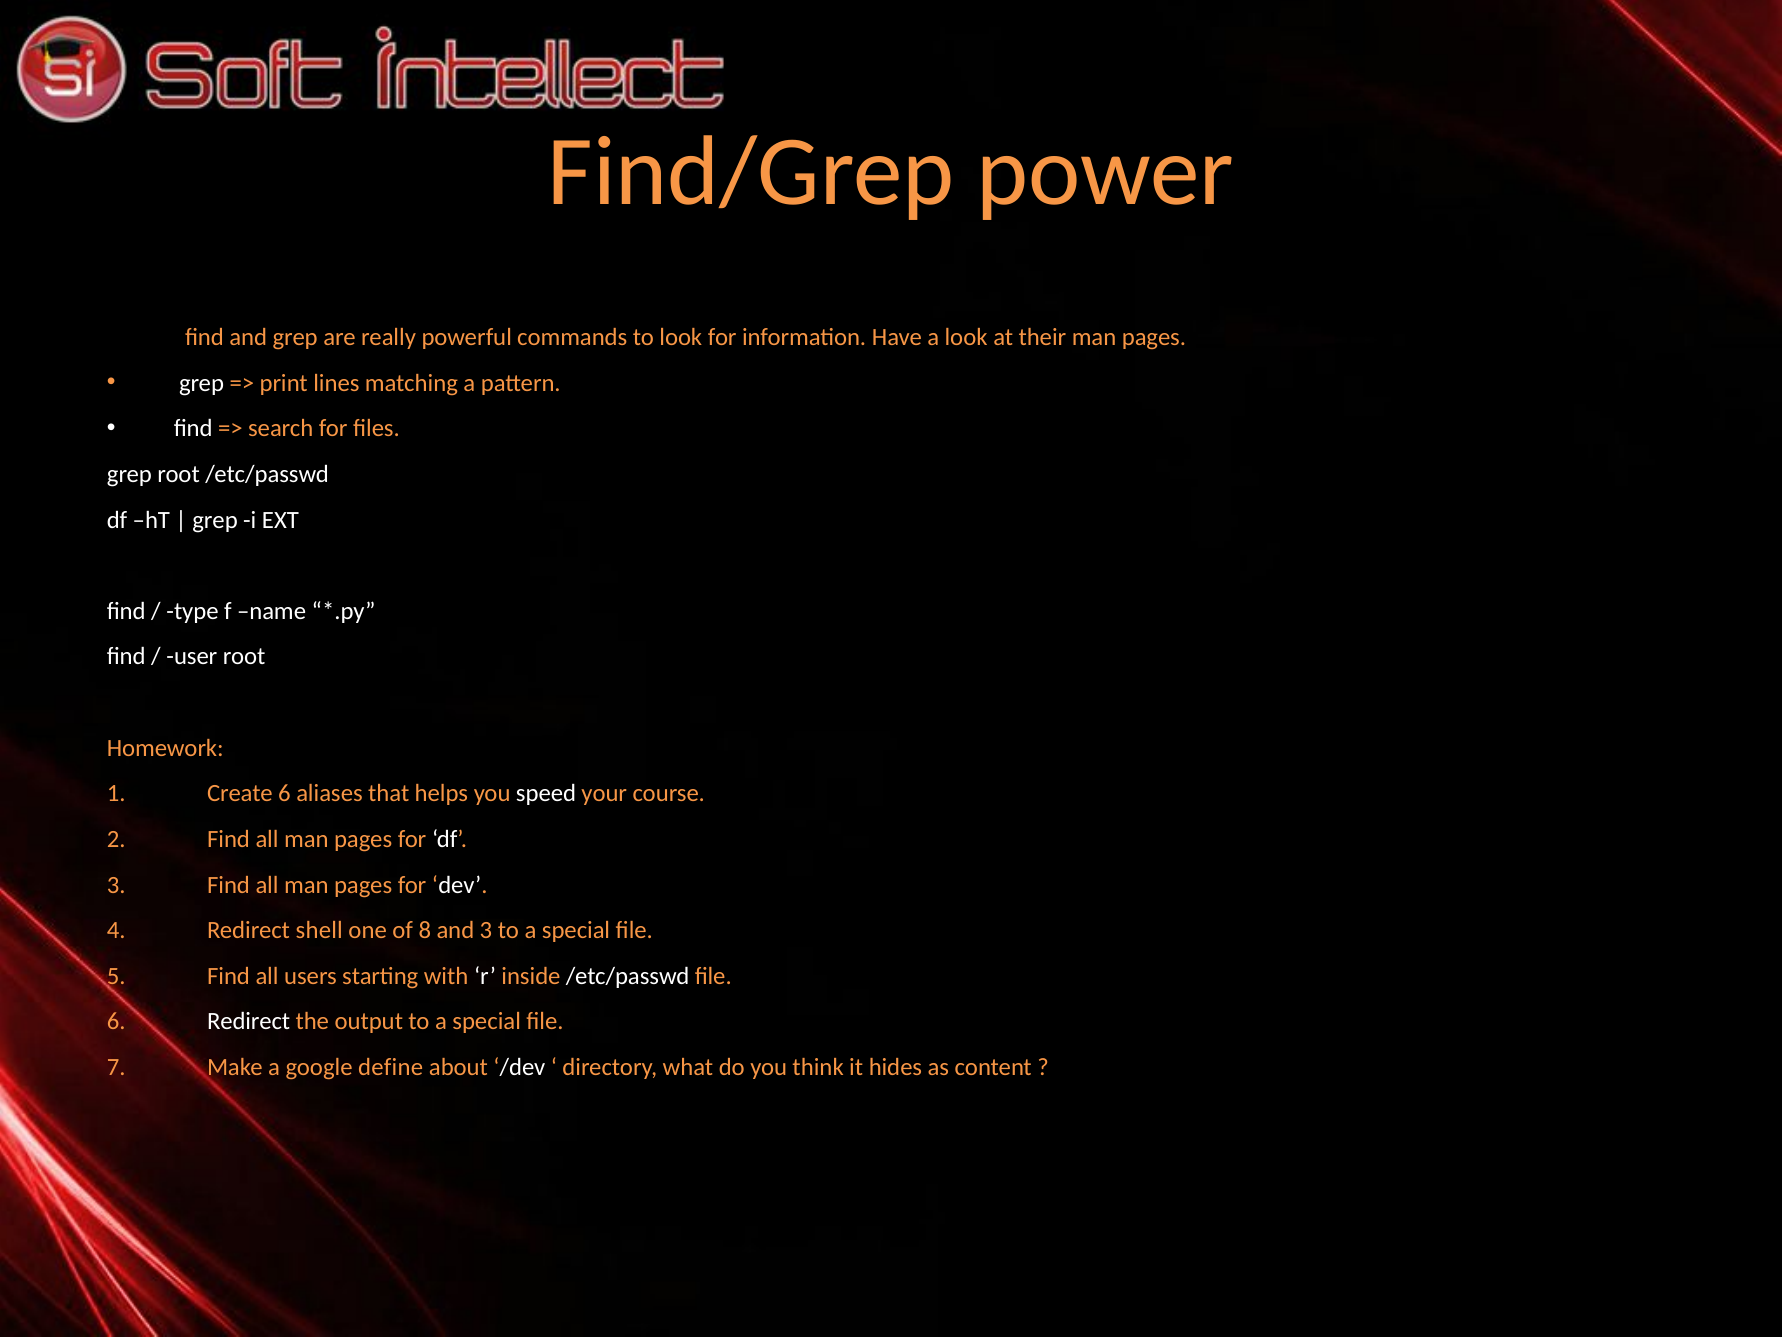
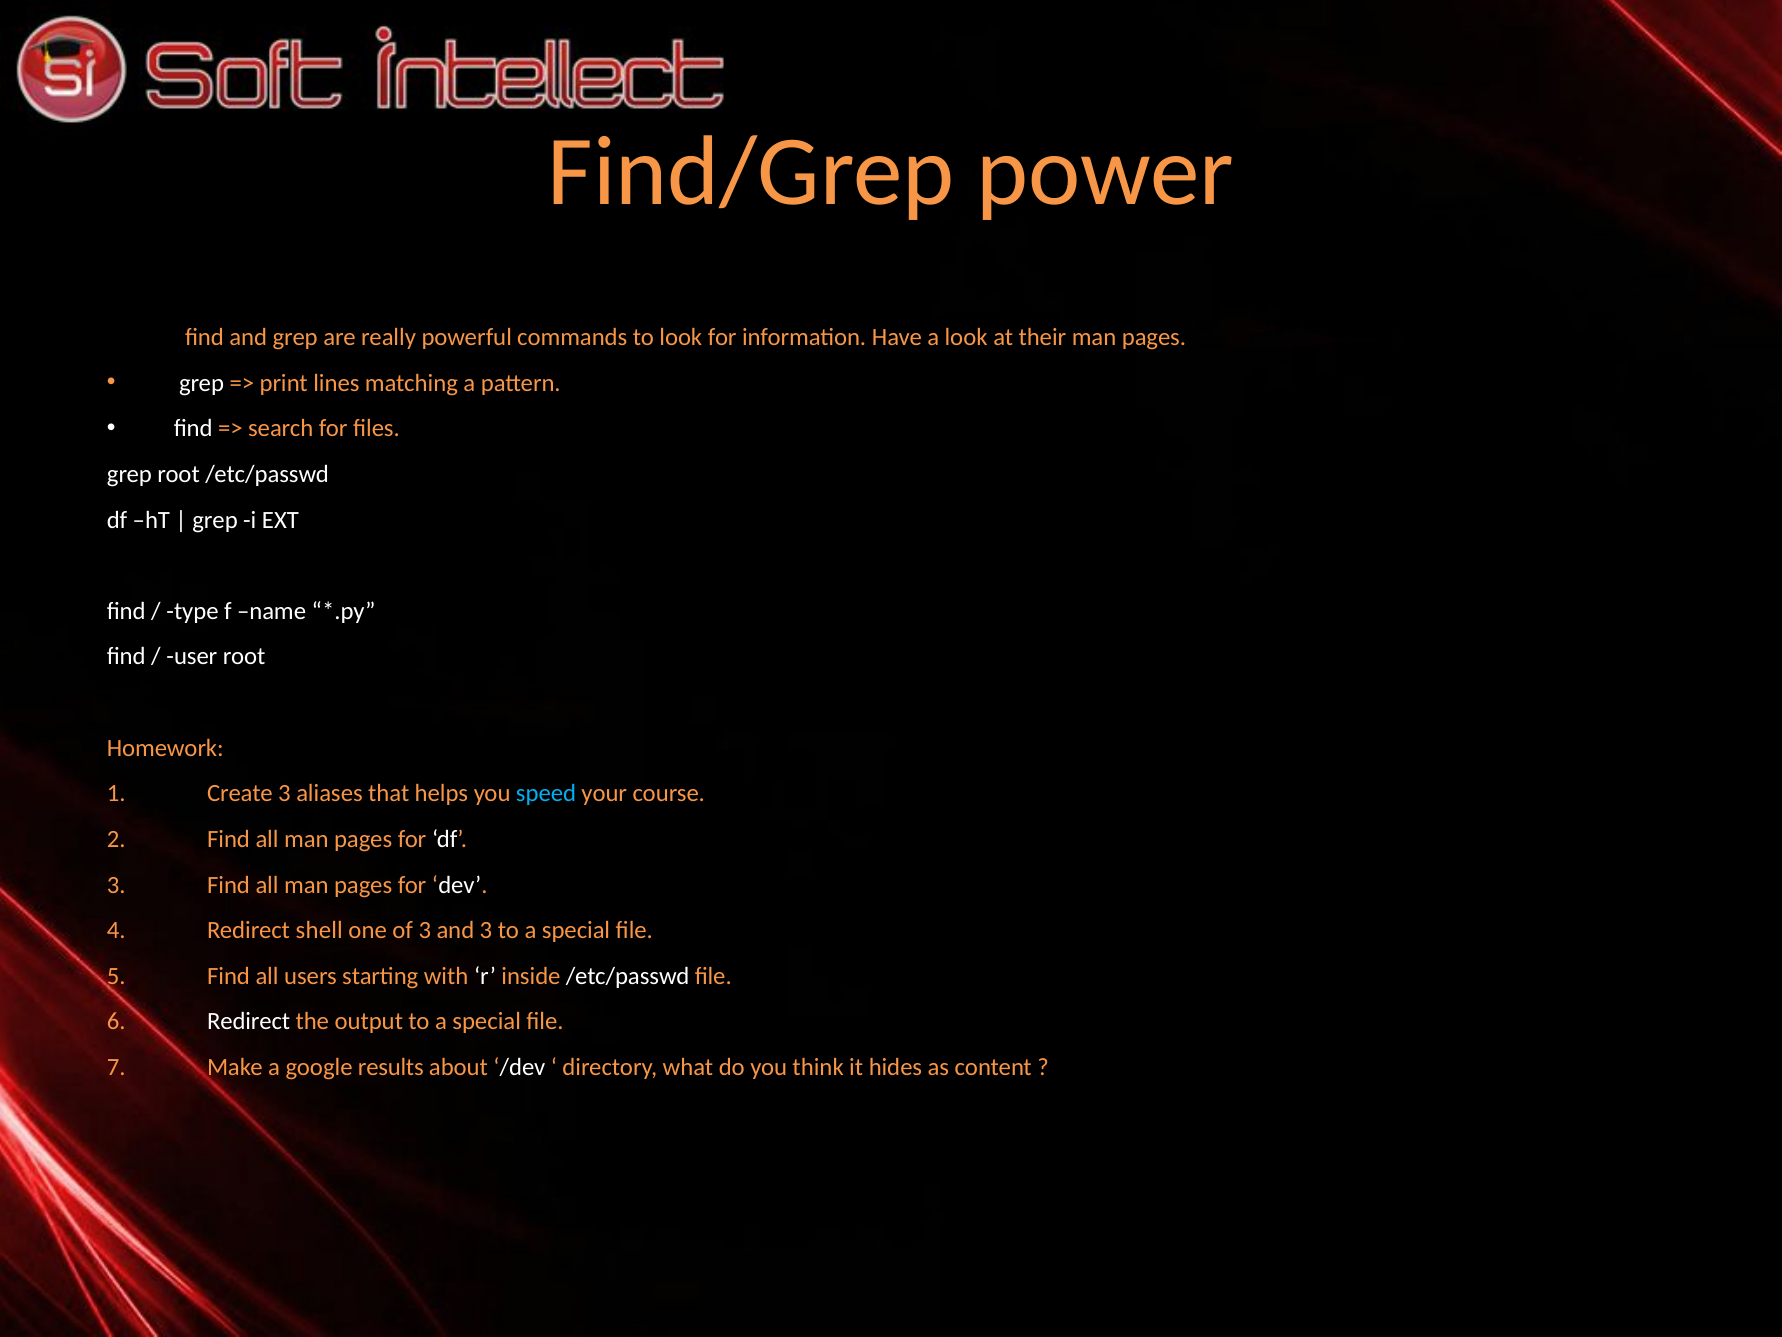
Create 6: 6 -> 3
speed colour: white -> light blue
of 8: 8 -> 3
define: define -> results
